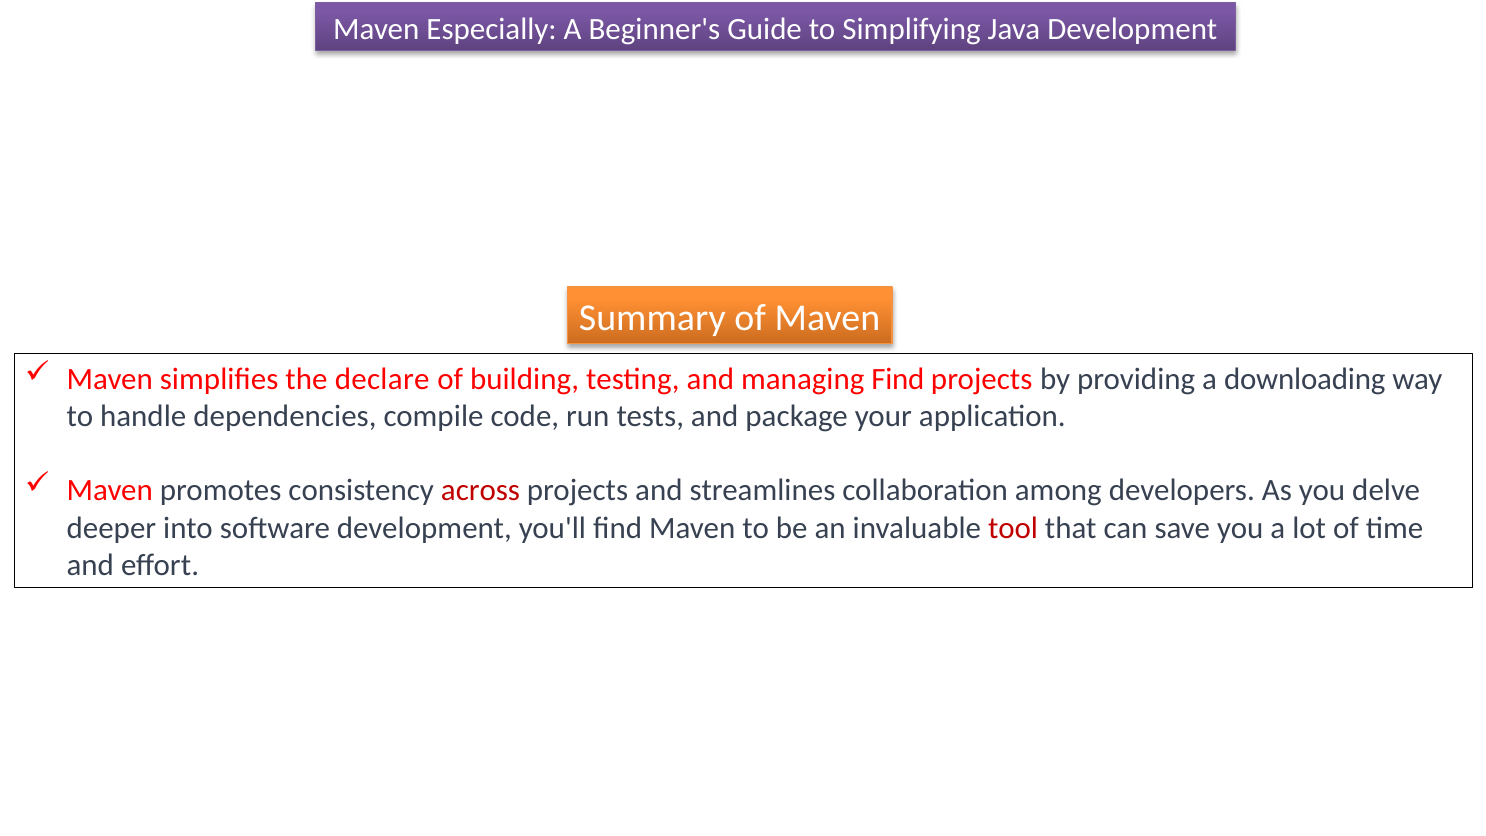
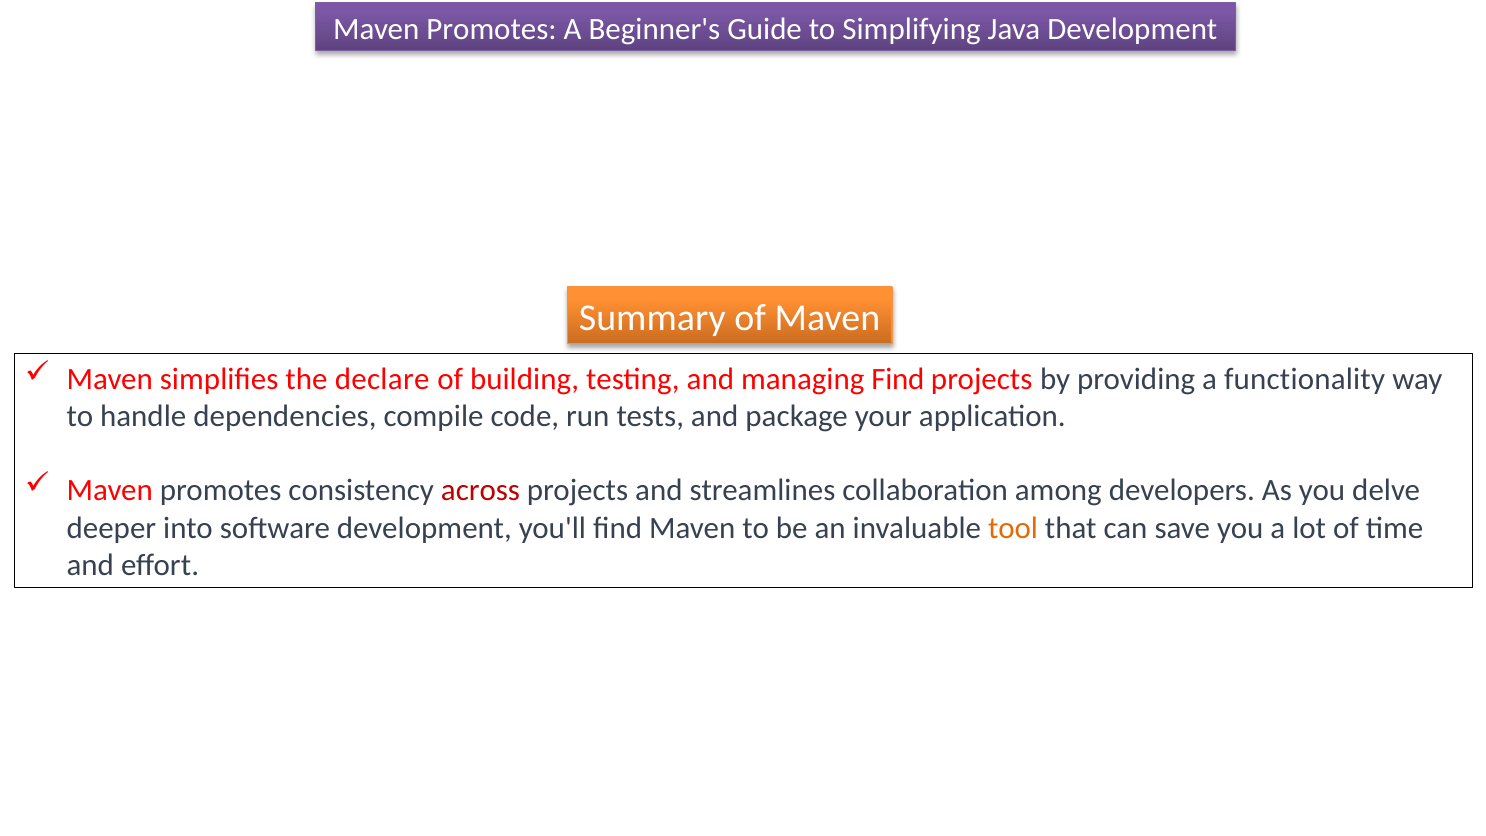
Especially at (492, 29): Especially -> Promotes
downloading: downloading -> functionality
tool colour: red -> orange
